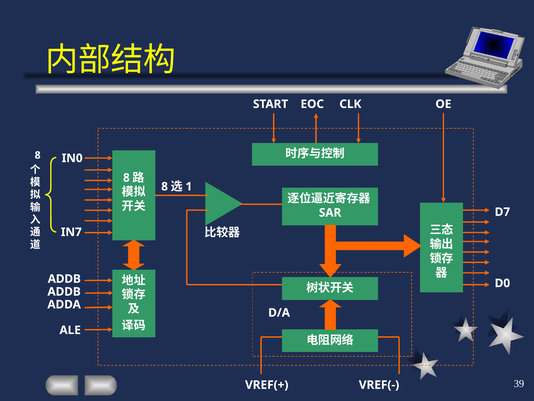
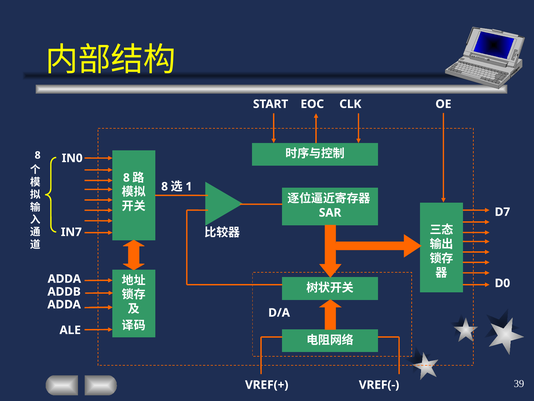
ADDB at (64, 279): ADDB -> ADDA
